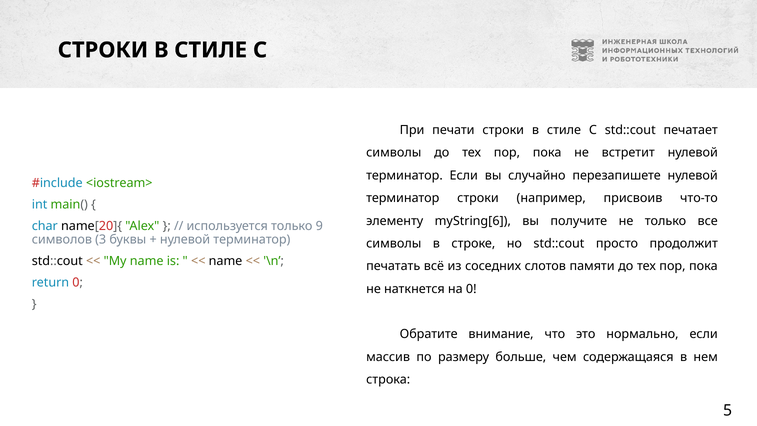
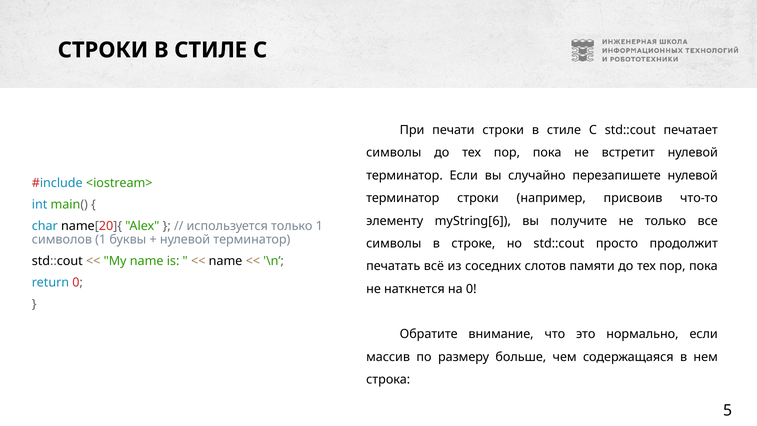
только 9: 9 -> 1
символов 3: 3 -> 1
